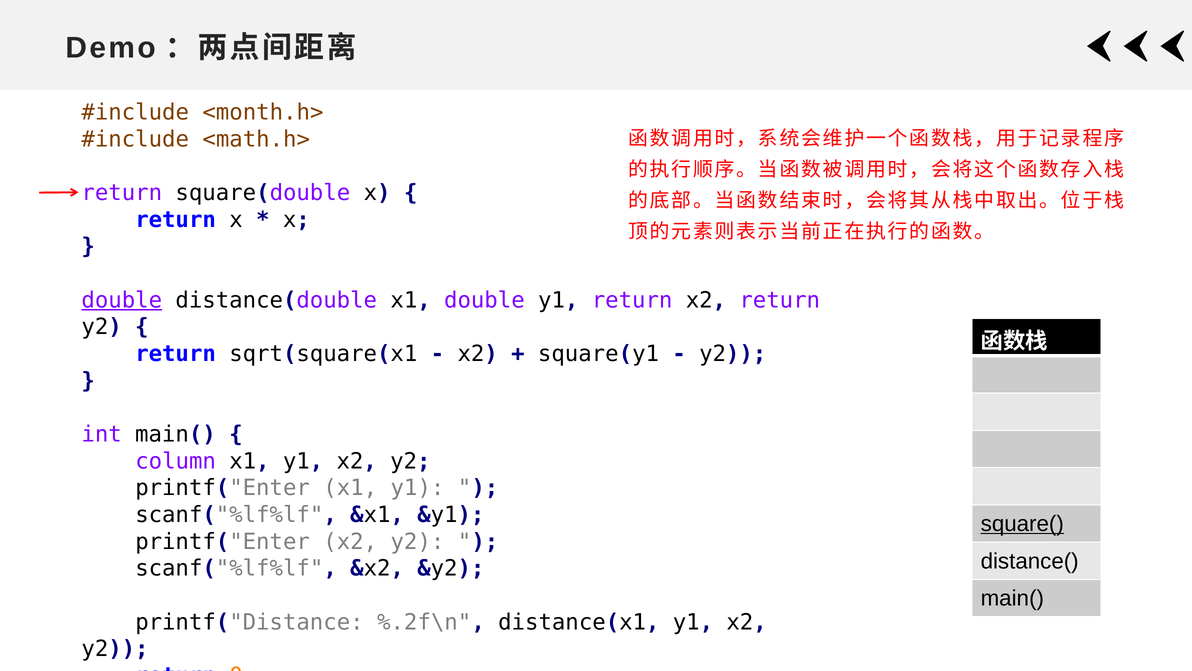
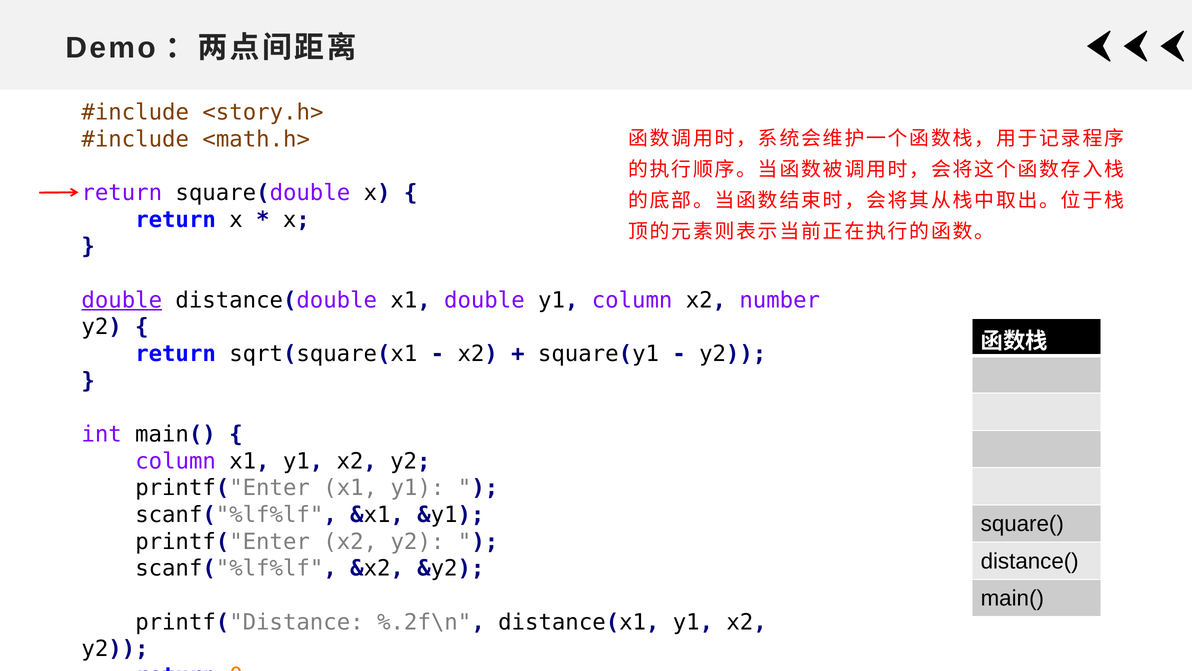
<month.h>: <month.h> -> <story.h>
y1 return: return -> column
x2 return: return -> number
square( underline: present -> none
